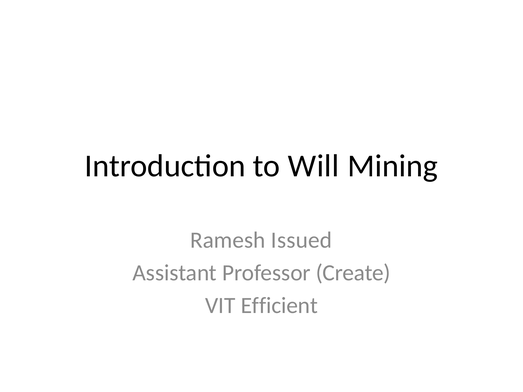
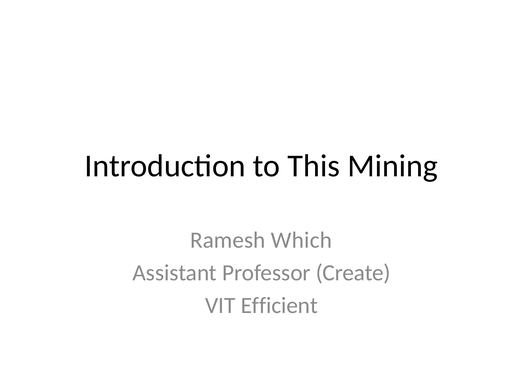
Will: Will -> This
Issued: Issued -> Which
